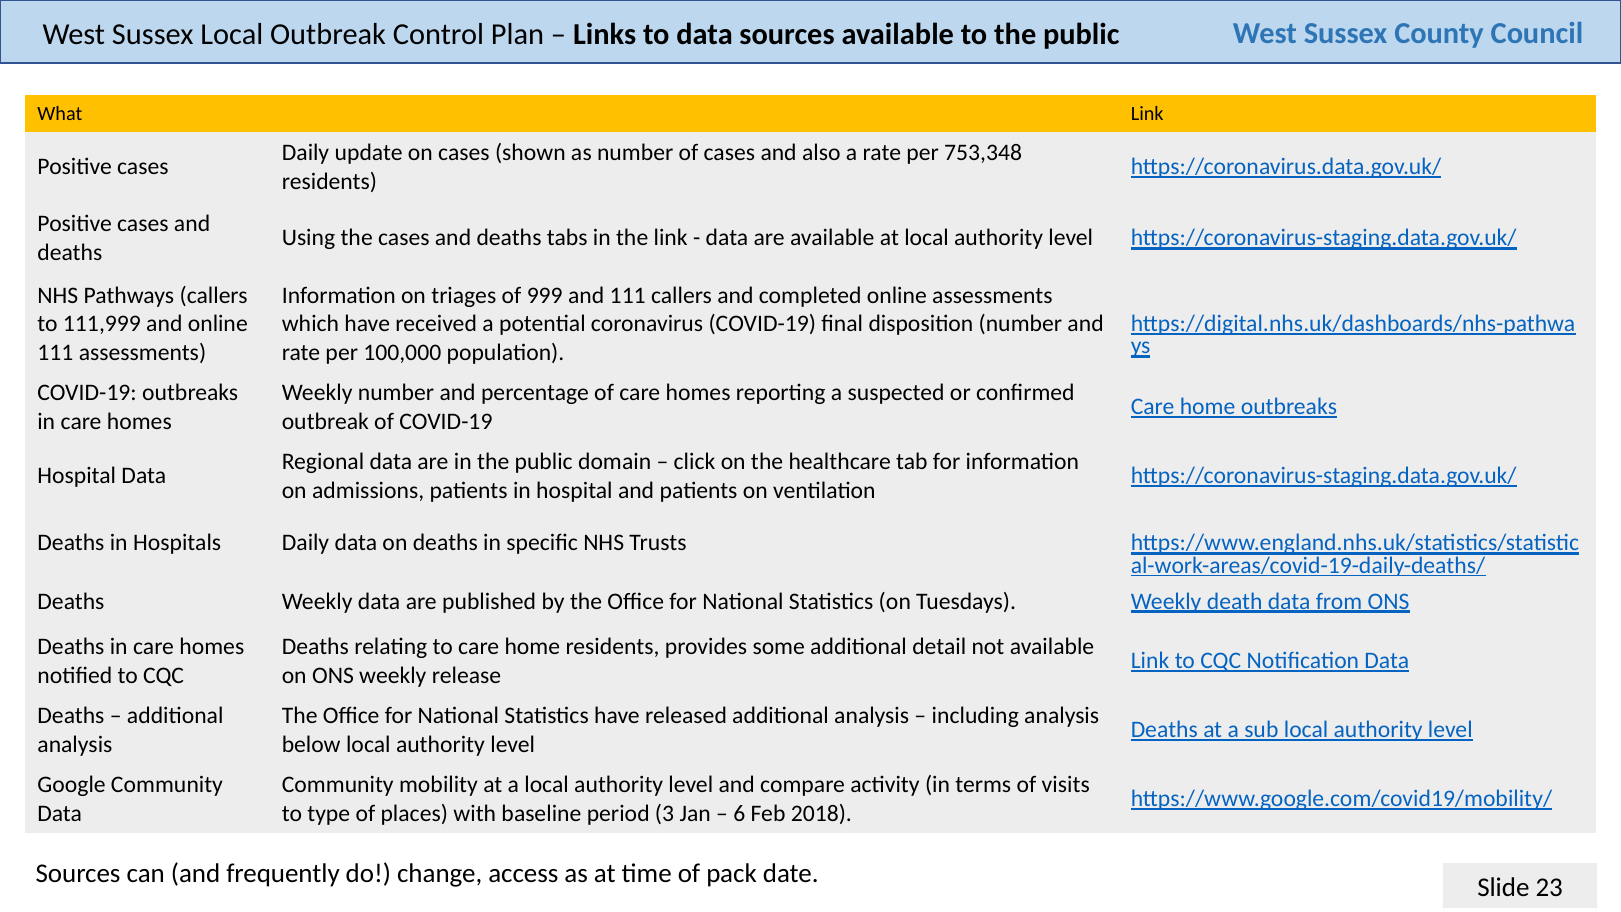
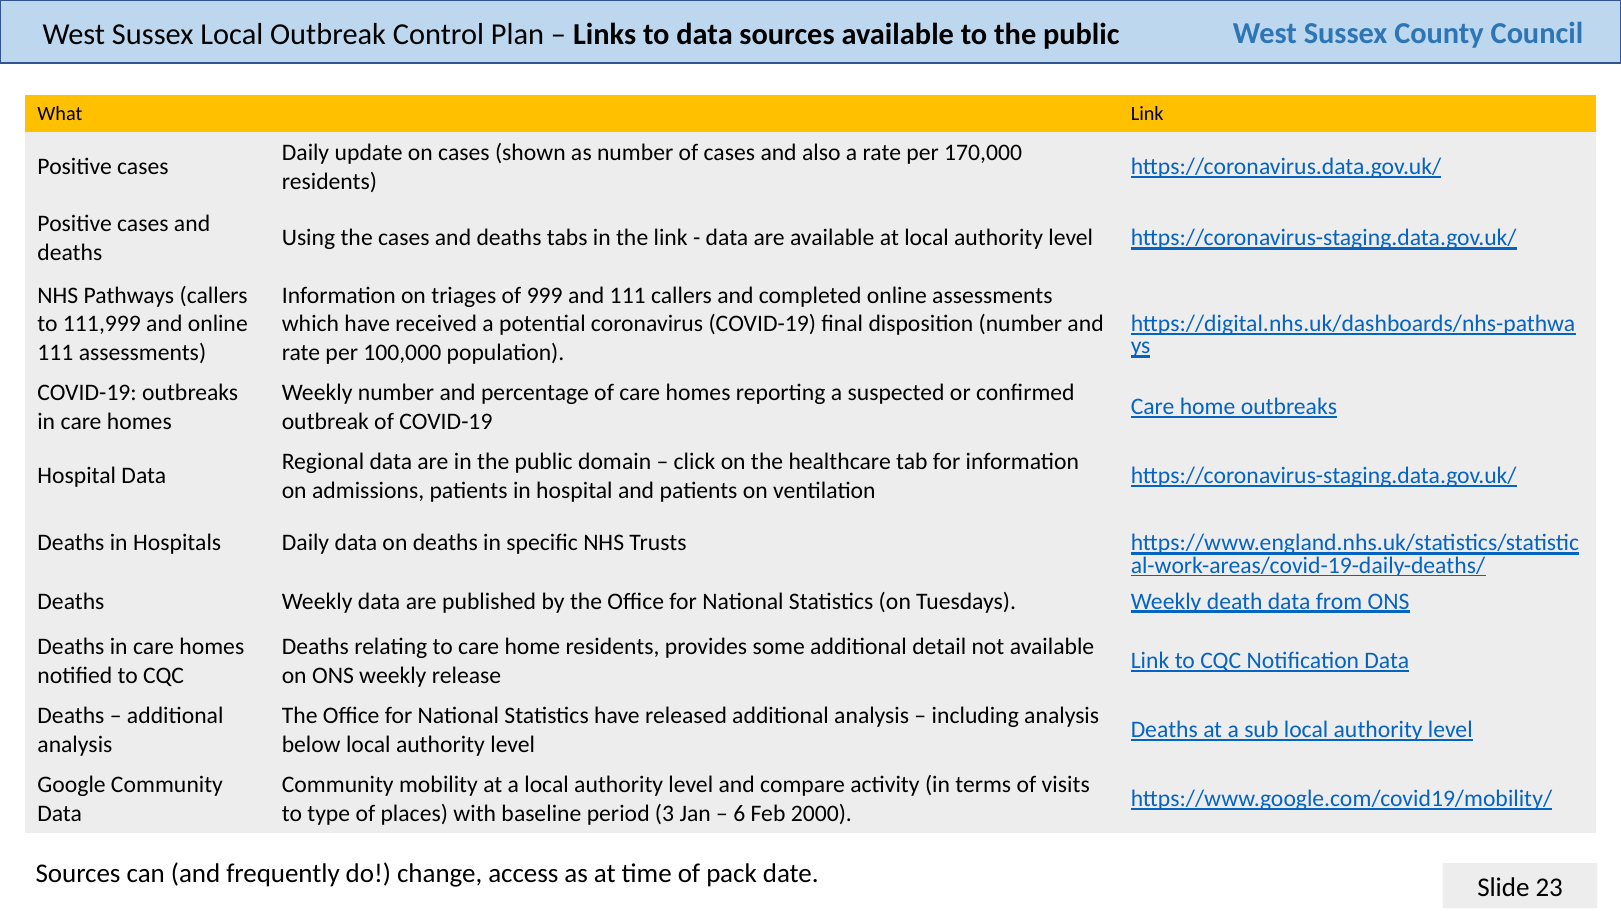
753,348: 753,348 -> 170,000
2018: 2018 -> 2000
